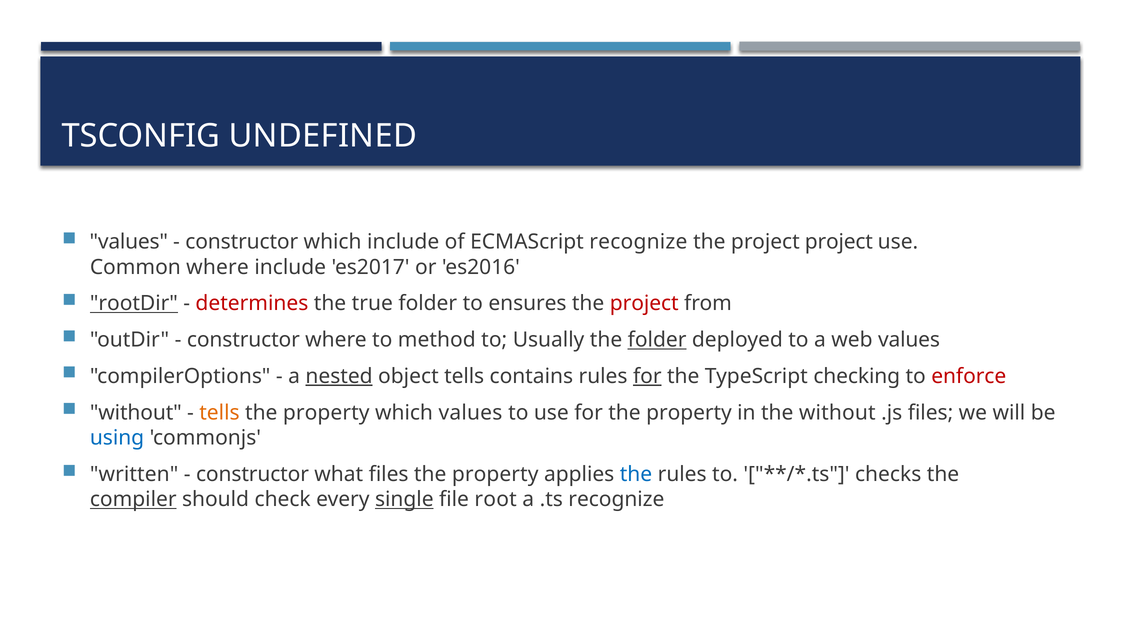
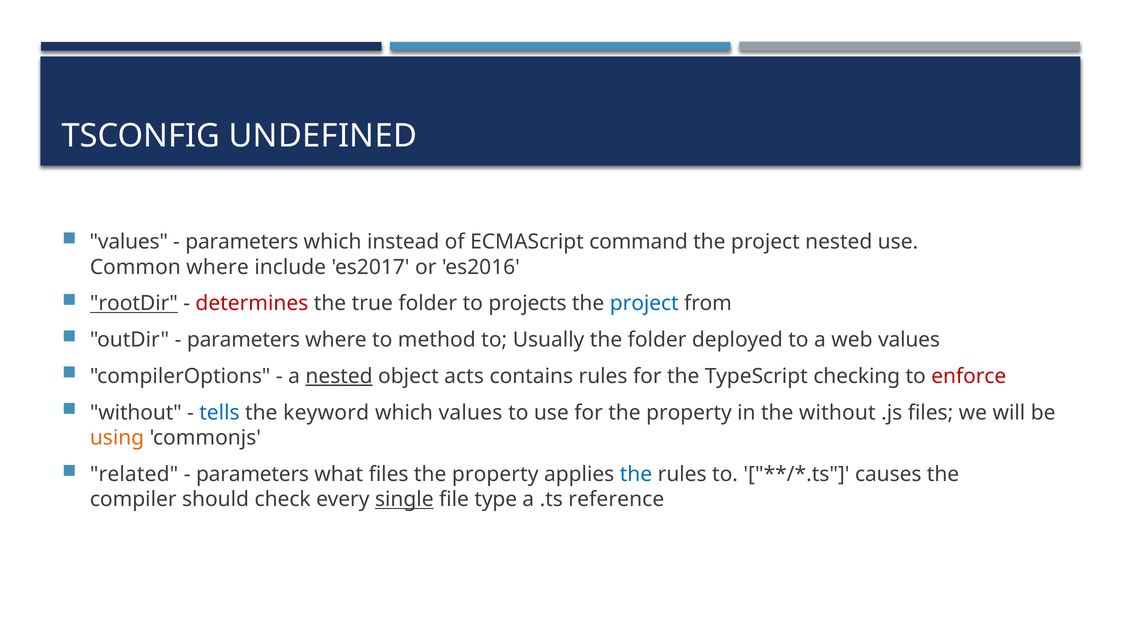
constructor at (242, 242): constructor -> parameters
which include: include -> instead
ECMAScript recognize: recognize -> command
project project: project -> nested
ensures: ensures -> projects
project at (644, 304) colour: red -> blue
constructor at (243, 340): constructor -> parameters
folder at (657, 340) underline: present -> none
object tells: tells -> acts
for at (647, 377) underline: present -> none
tells at (219, 413) colour: orange -> blue
property at (326, 413): property -> keyword
using colour: blue -> orange
written: written -> related
constructor at (252, 475): constructor -> parameters
checks: checks -> causes
compiler underline: present -> none
root: root -> type
.ts recognize: recognize -> reference
